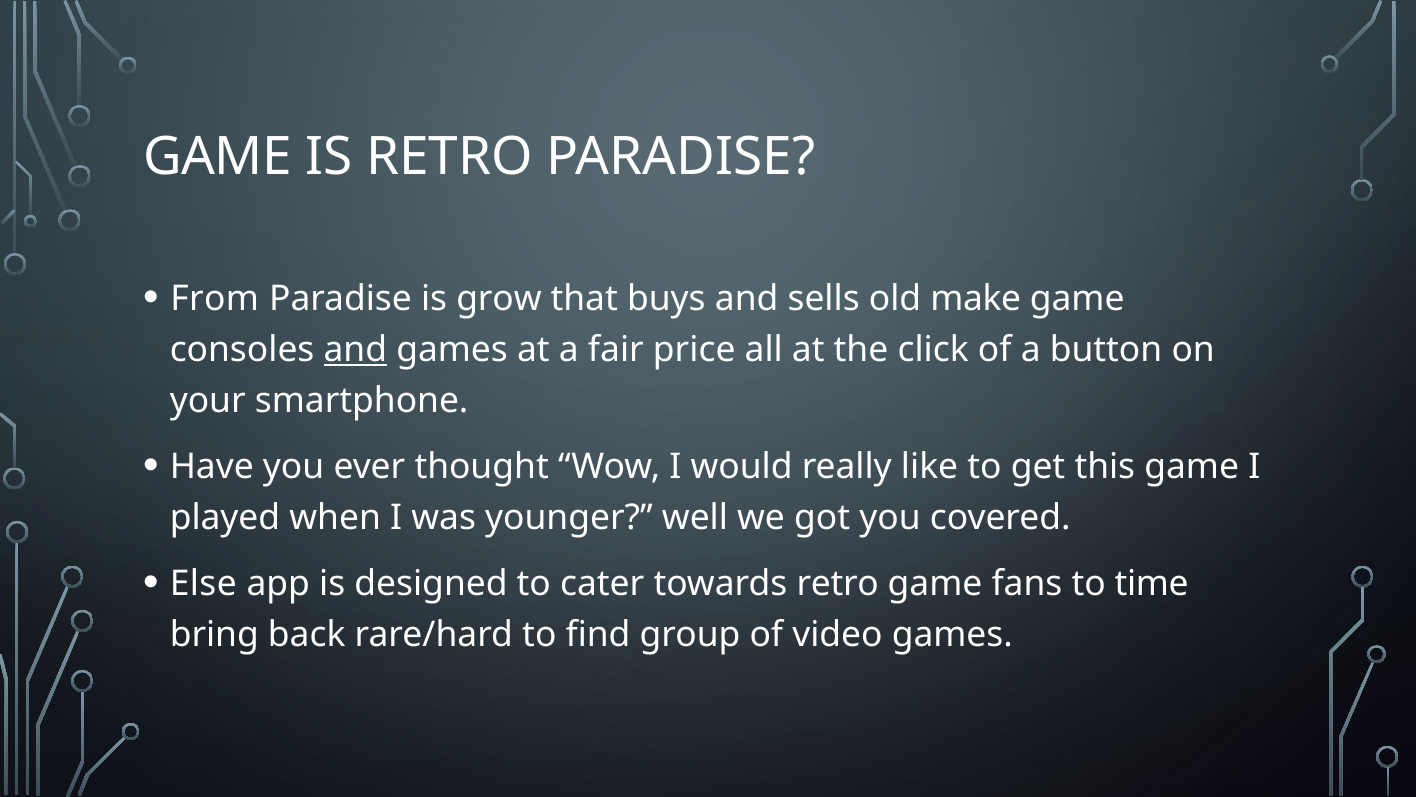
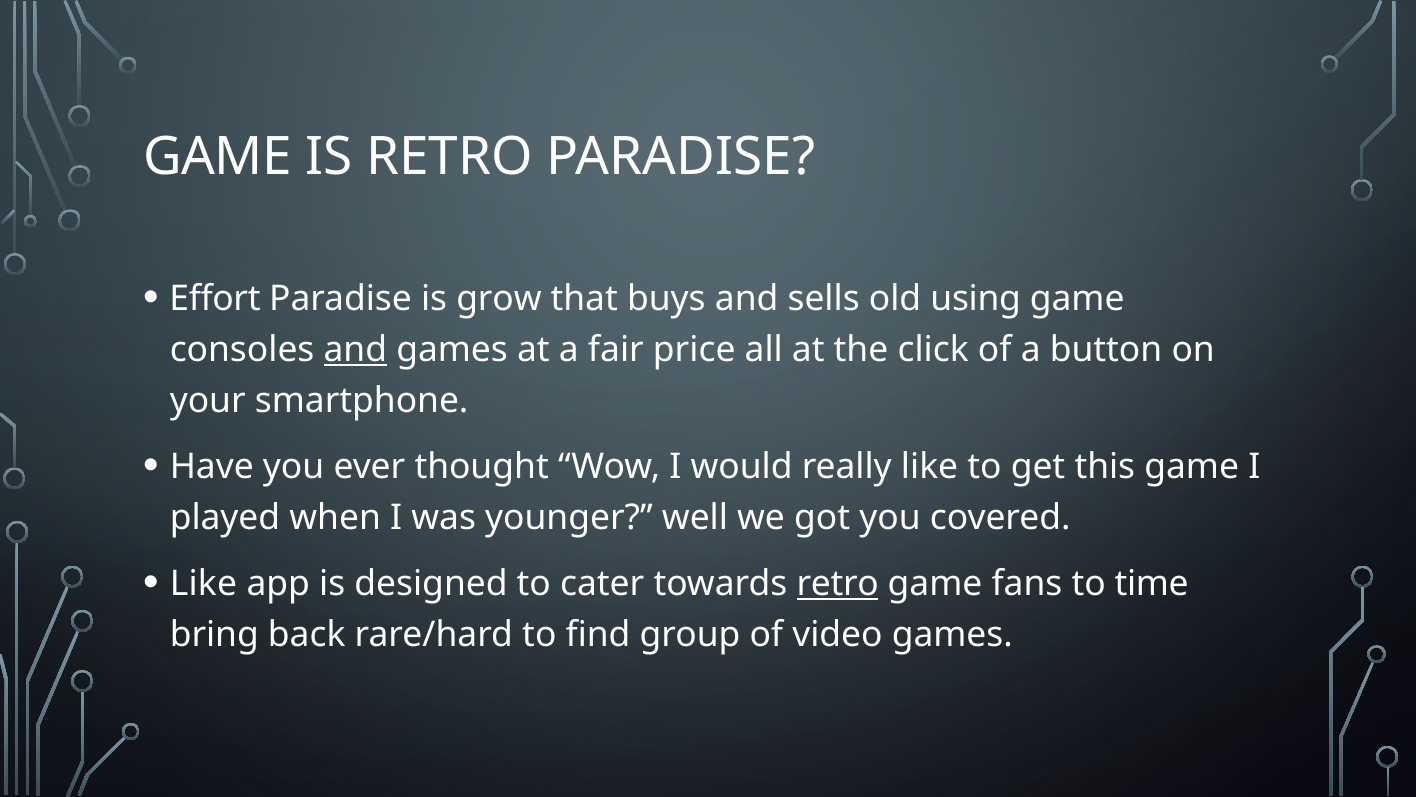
From: From -> Effort
make: make -> using
Else at (203, 583): Else -> Like
retro at (838, 583) underline: none -> present
